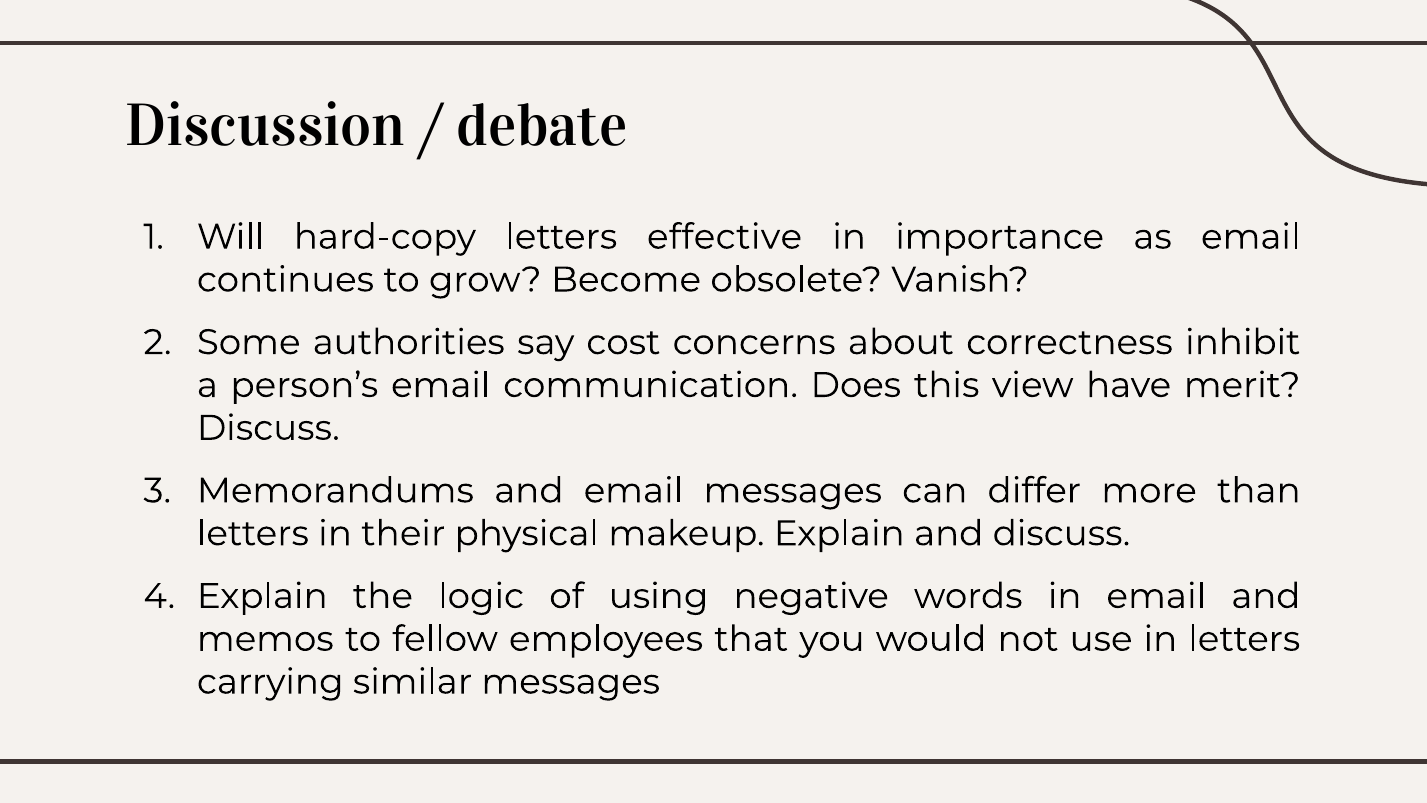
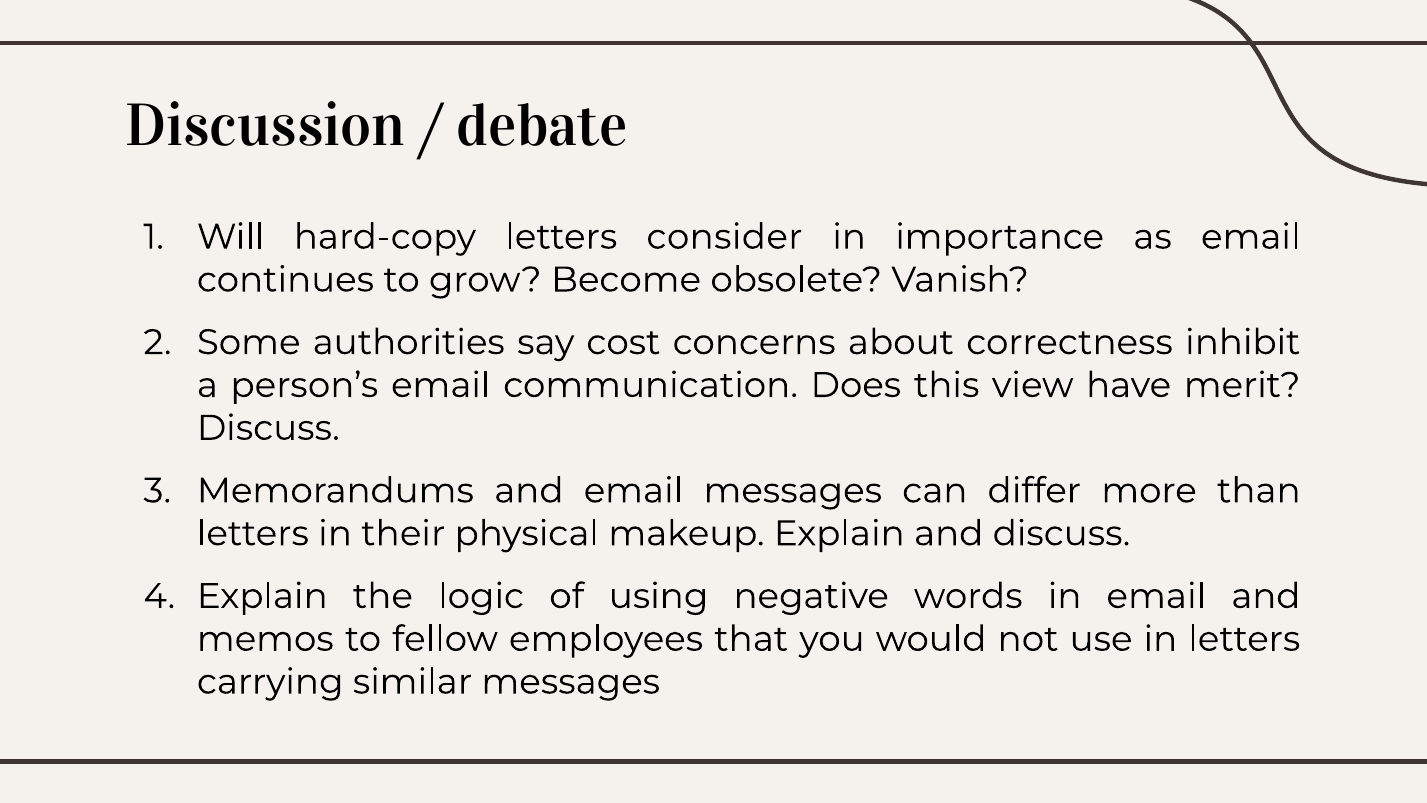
effective: effective -> consider
